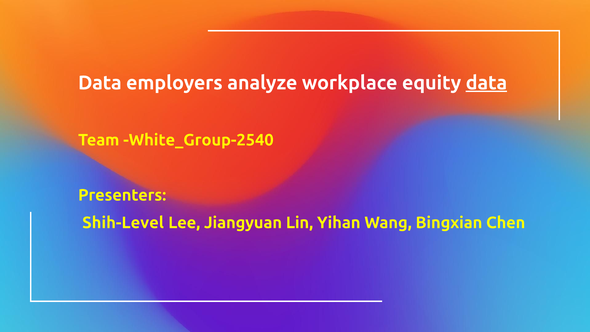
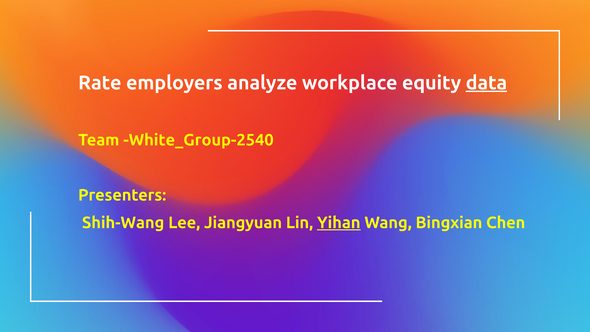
Data at (100, 83): Data -> Rate
Shih-Level: Shih-Level -> Shih-Wang
Yihan underline: none -> present
